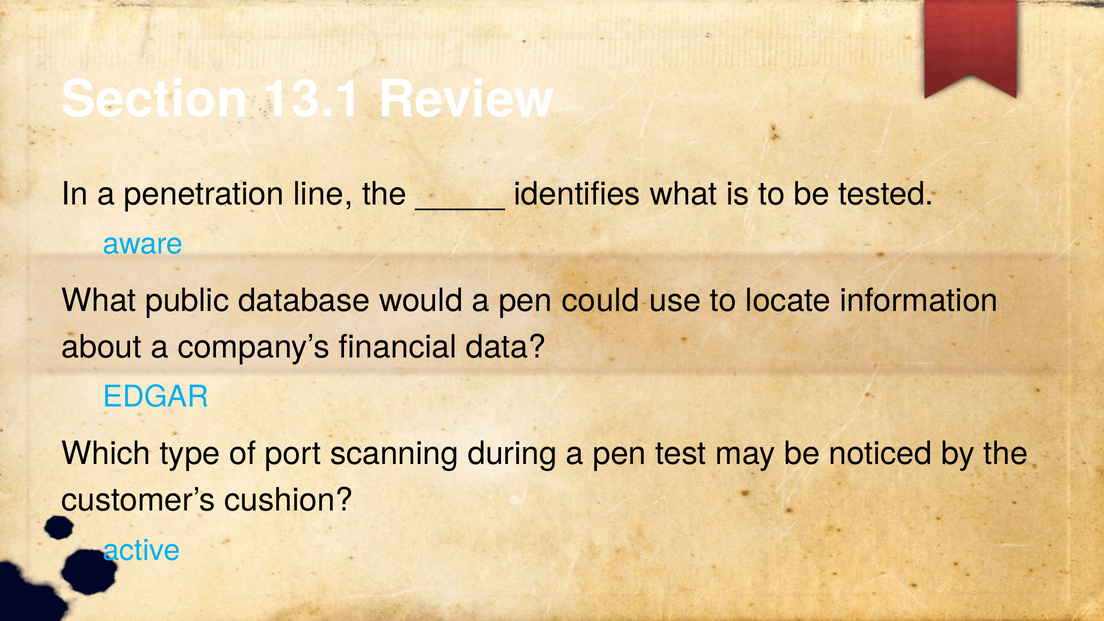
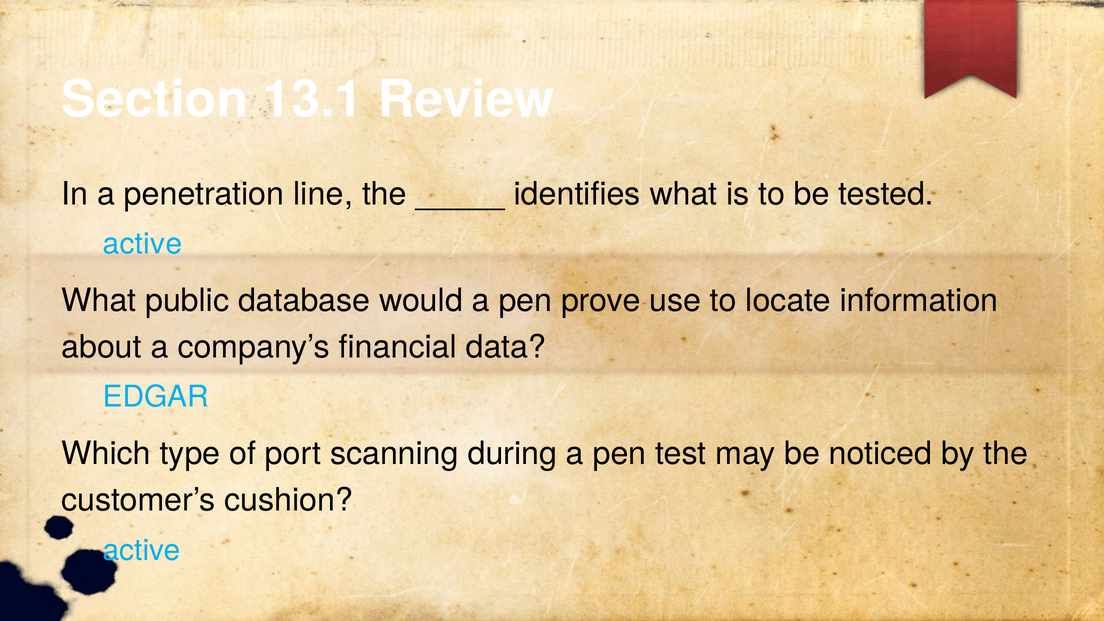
aware at (143, 244): aware -> active
could: could -> prove
